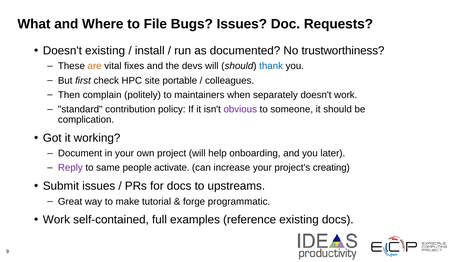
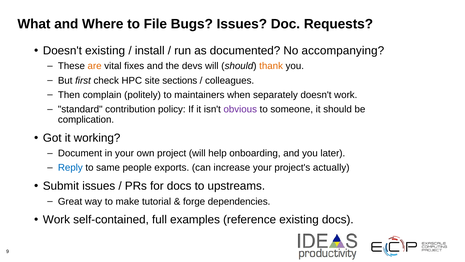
trustworthiness: trustworthiness -> accompanying
thank colour: blue -> orange
portable: portable -> sections
Reply colour: purple -> blue
activate: activate -> exports
creating: creating -> actually
programmatic: programmatic -> dependencies
